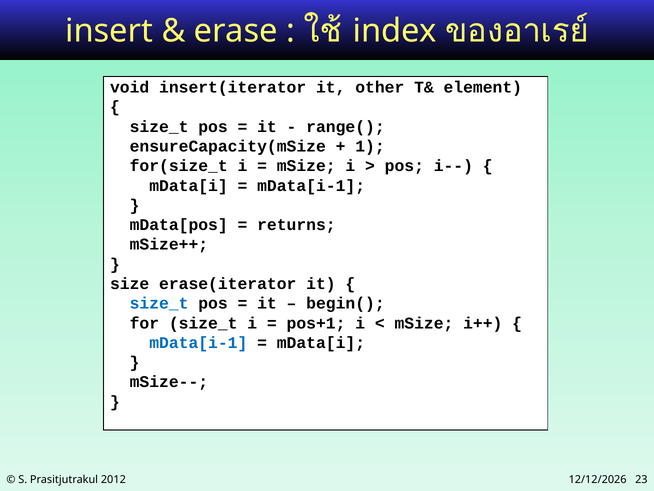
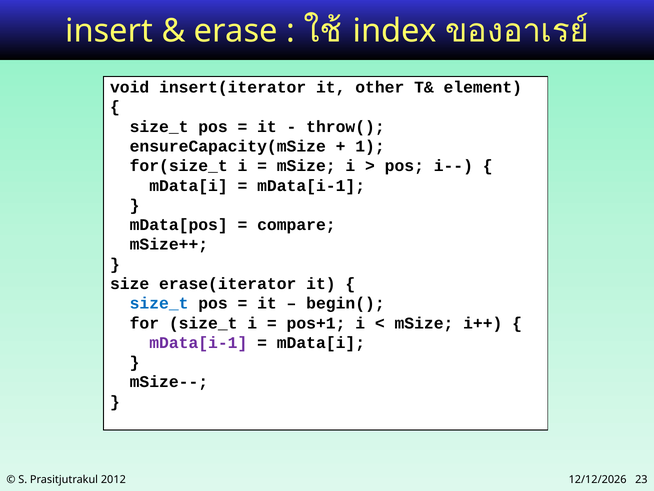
range(: range( -> throw(
returns: returns -> compare
mData[i-1 at (198, 342) colour: blue -> purple
